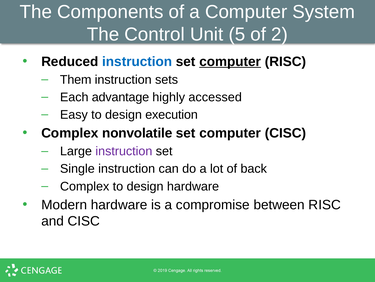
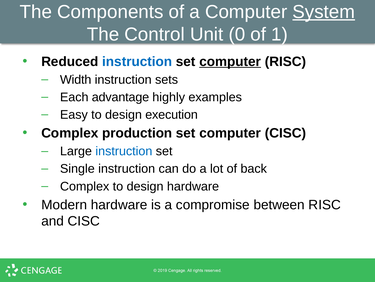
System underline: none -> present
5: 5 -> 0
2: 2 -> 1
Them: Them -> Width
accessed: accessed -> examples
nonvolatile: nonvolatile -> production
instruction at (124, 151) colour: purple -> blue
